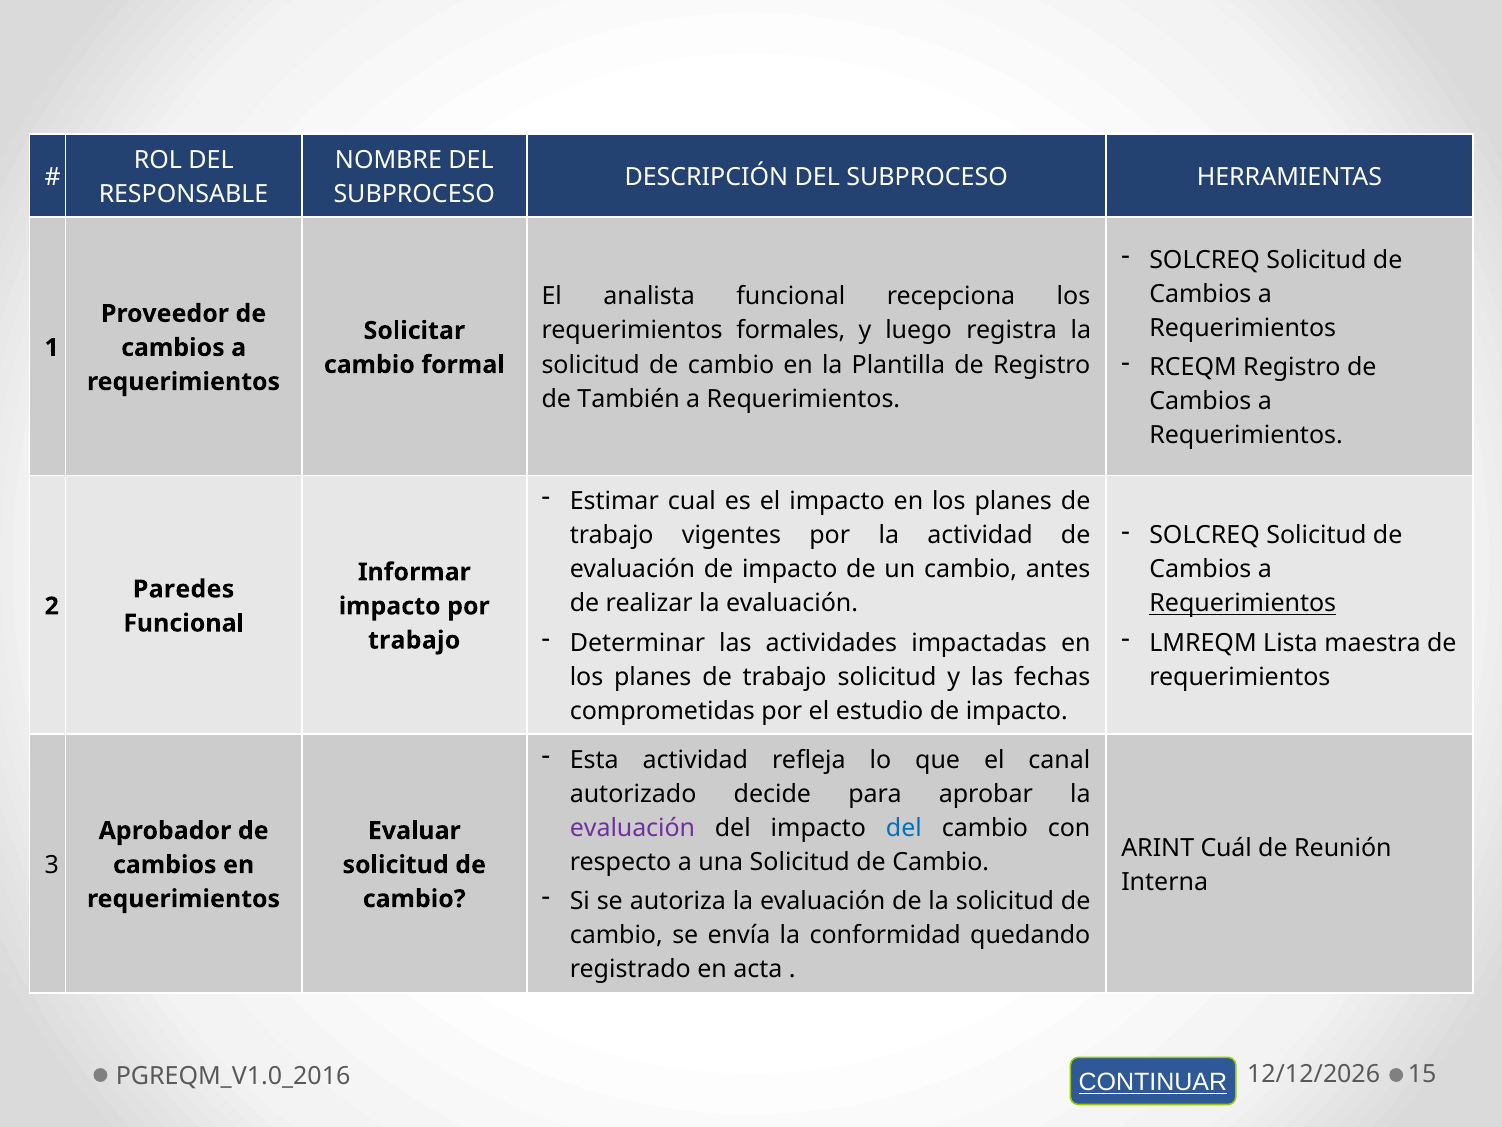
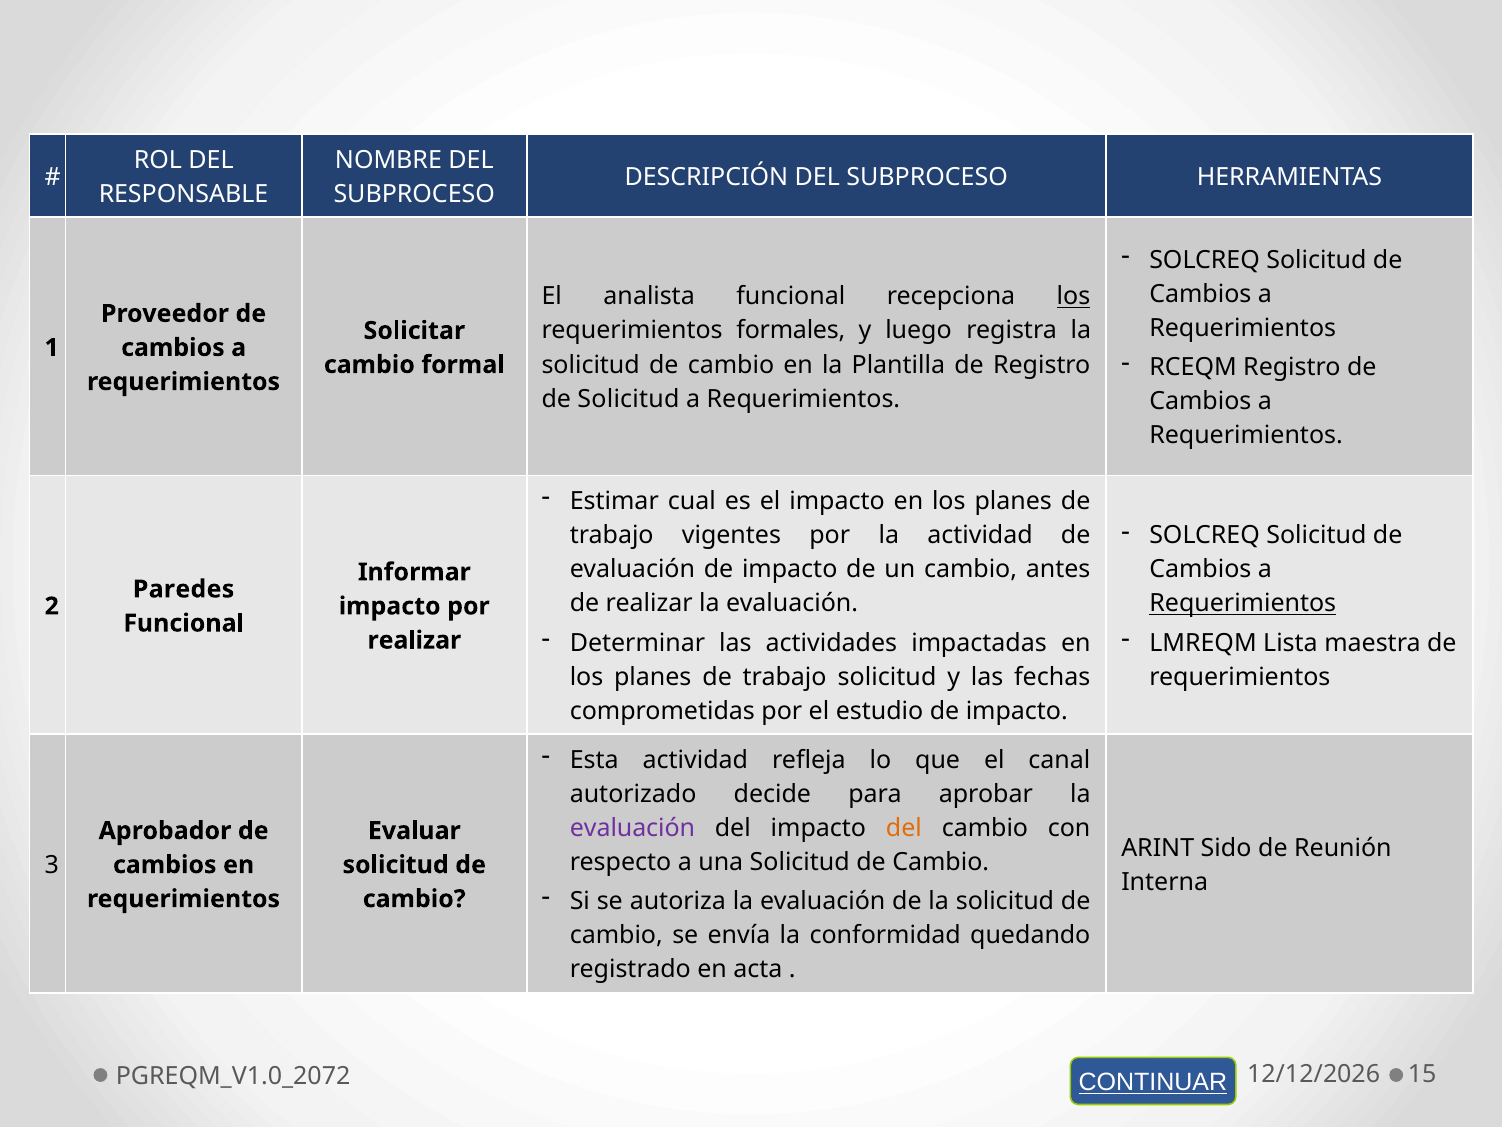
los at (1074, 296) underline: none -> present
de También: También -> Solicitud
trabajo at (414, 640): trabajo -> realizar
del at (904, 828) colour: blue -> orange
Cuál: Cuál -> Sido
PGREQM_V1.0_2016: PGREQM_V1.0_2016 -> PGREQM_V1.0_2072
